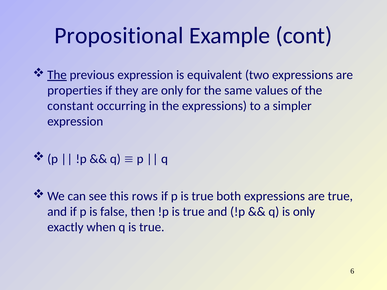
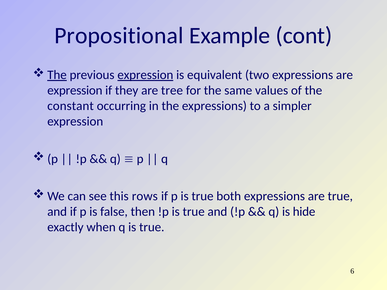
expression at (145, 75) underline: none -> present
properties at (75, 91): properties -> expression
are only: only -> tree
is only: only -> hide
